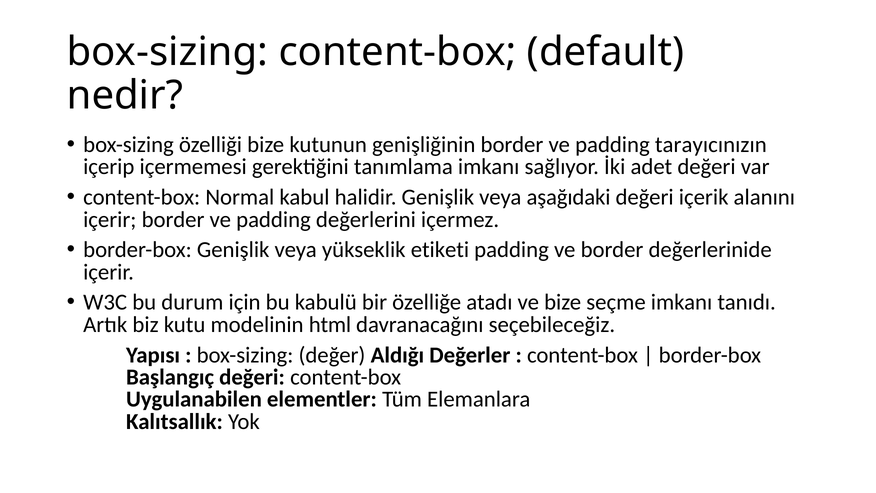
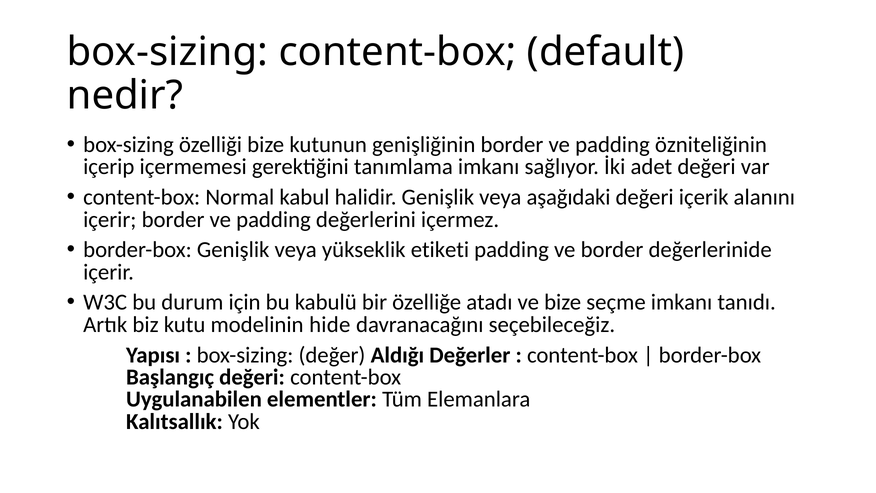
tarayıcınızın: tarayıcınızın -> özniteliğinin
html: html -> hide
